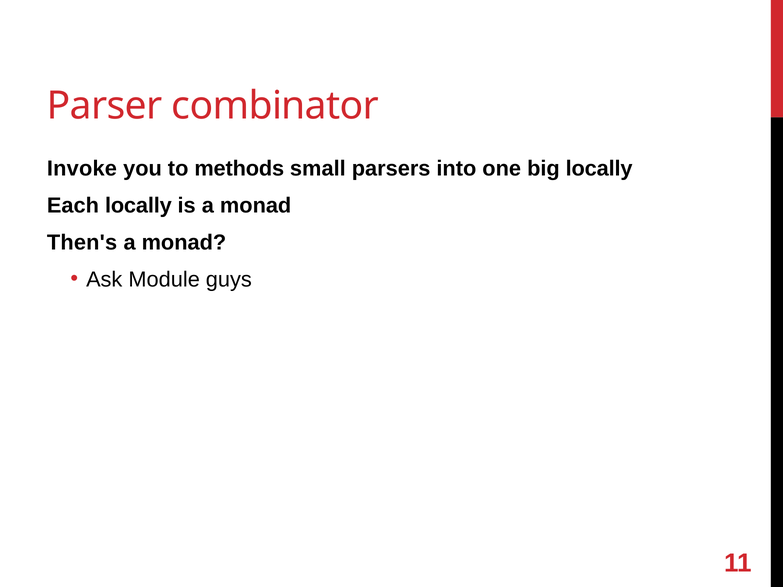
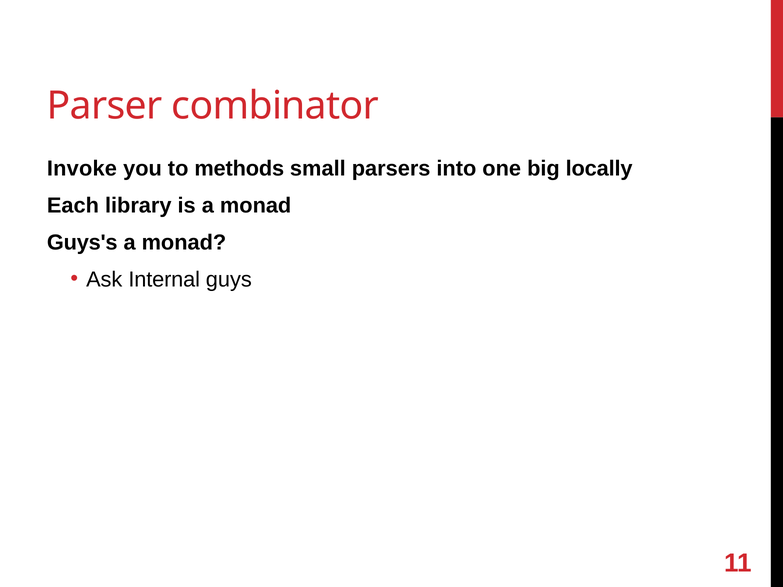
Each locally: locally -> library
Then's: Then's -> Guys's
Module: Module -> Internal
